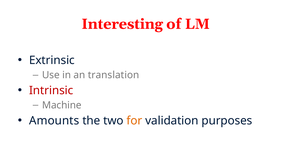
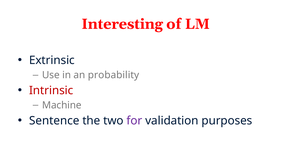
translation: translation -> probability
Amounts: Amounts -> Sentence
for colour: orange -> purple
